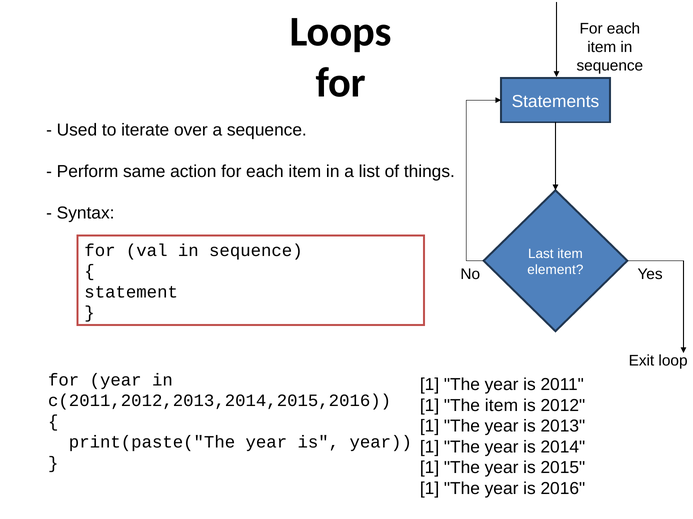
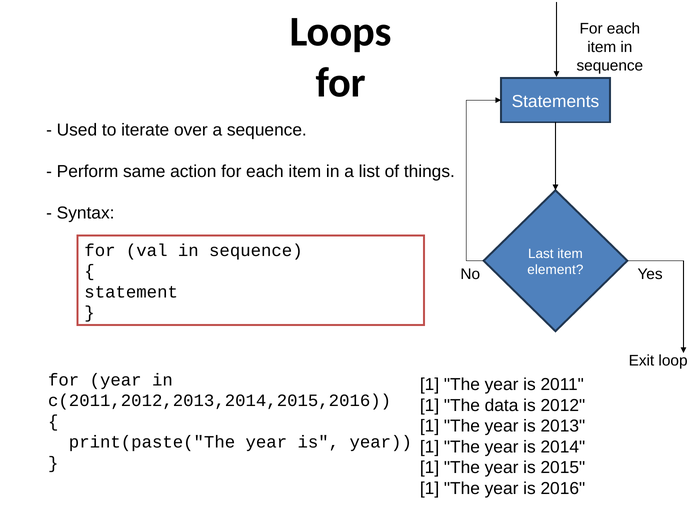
The item: item -> data
